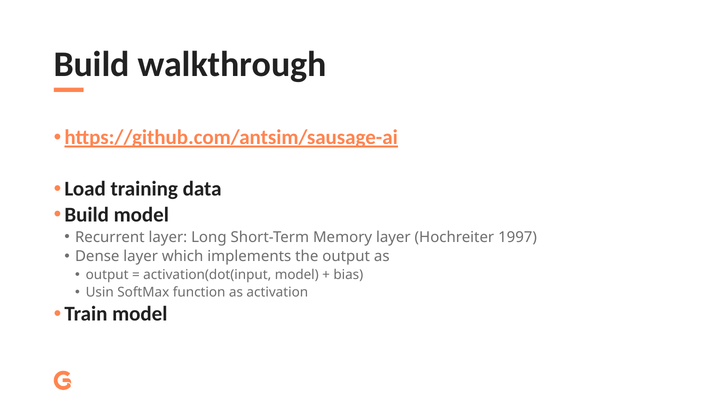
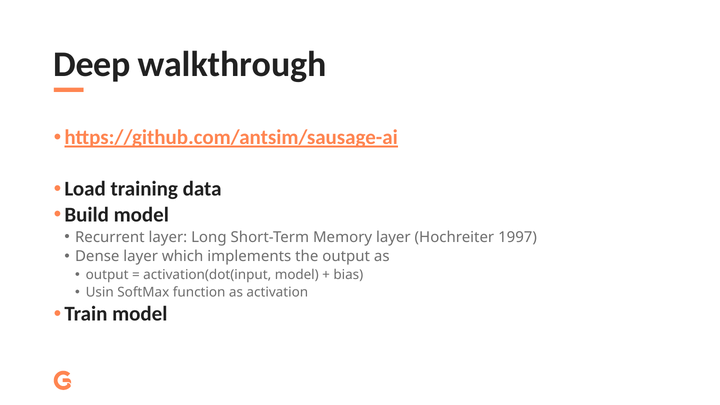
Build at (92, 65): Build -> Deep
